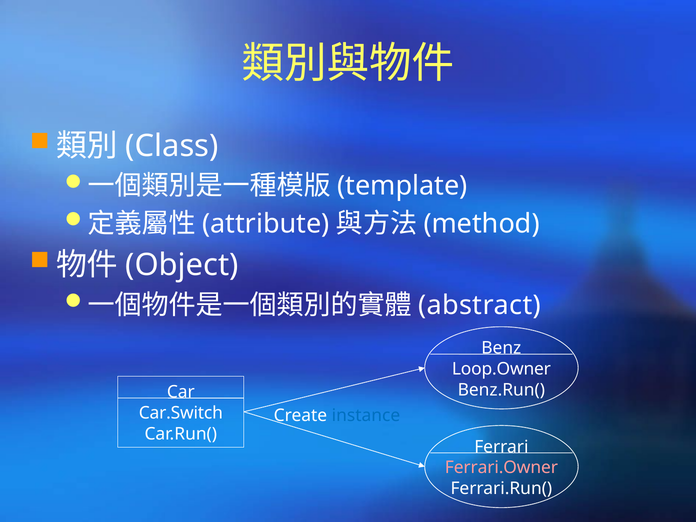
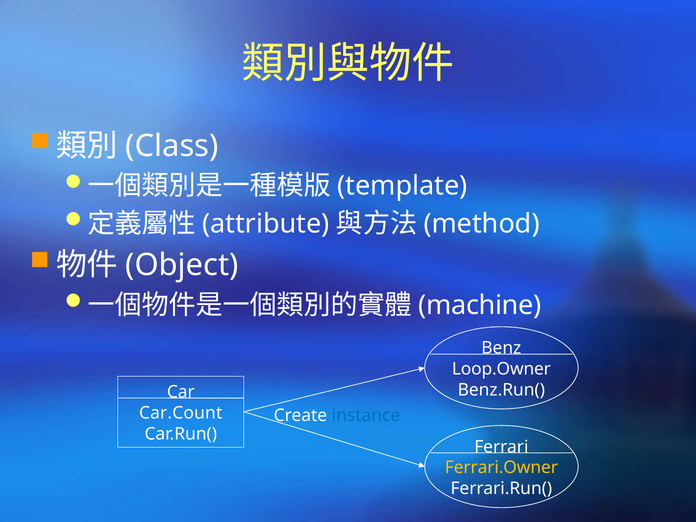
abstract: abstract -> machine
Car.Switch: Car.Switch -> Car.Count
Ferrari.Owner colour: pink -> yellow
